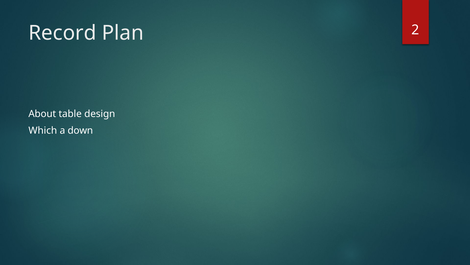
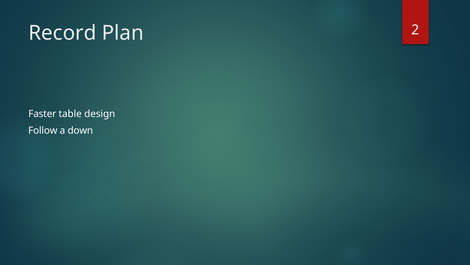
About: About -> Faster
Which: Which -> Follow
